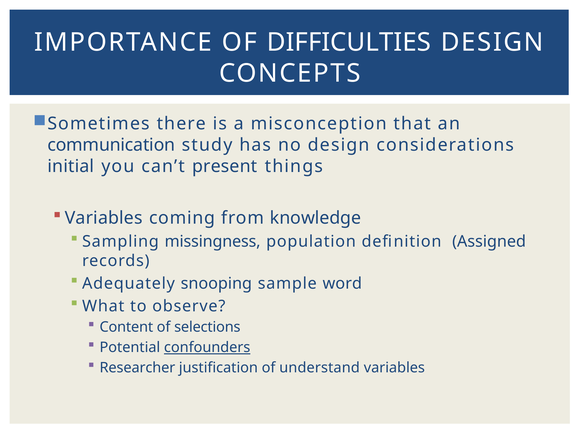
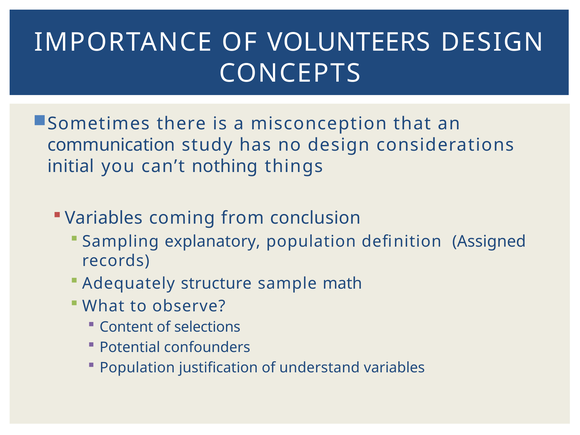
DIFFICULTIES: DIFFICULTIES -> VOLUNTEERS
present: present -> nothing
knowledge: knowledge -> conclusion
missingness: missingness -> explanatory
snooping: snooping -> structure
word: word -> math
confounders underline: present -> none
Researcher at (137, 368): Researcher -> Population
